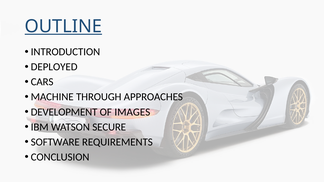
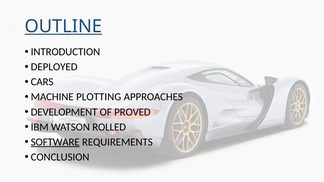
THROUGH: THROUGH -> PLOTTING
IMAGES: IMAGES -> PROVED
SECURE: SECURE -> ROLLED
SOFTWARE underline: none -> present
